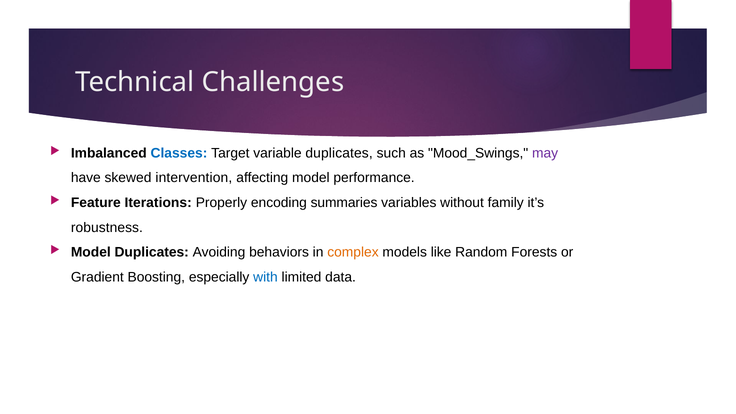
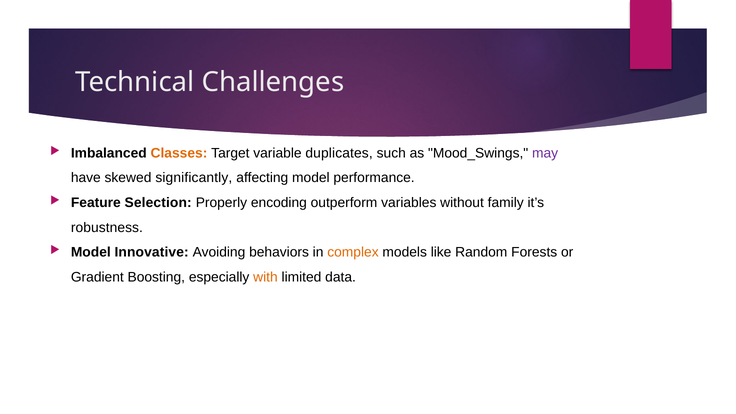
Classes colour: blue -> orange
intervention: intervention -> significantly
Iterations: Iterations -> Selection
summaries: summaries -> outperform
Model Duplicates: Duplicates -> Innovative
with colour: blue -> orange
